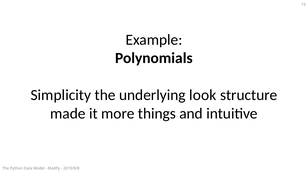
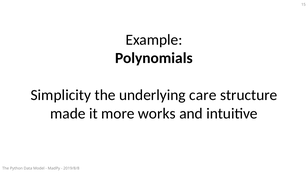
look: look -> care
things: things -> works
